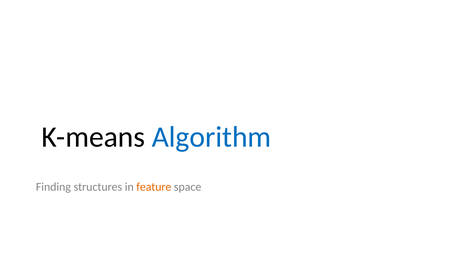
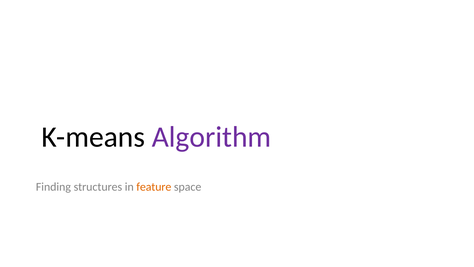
Algorithm colour: blue -> purple
